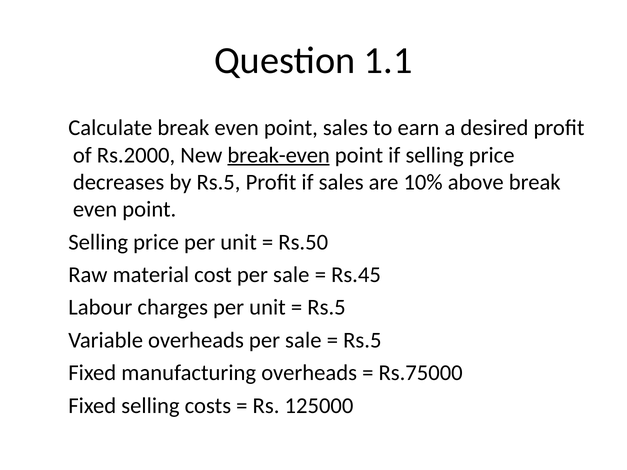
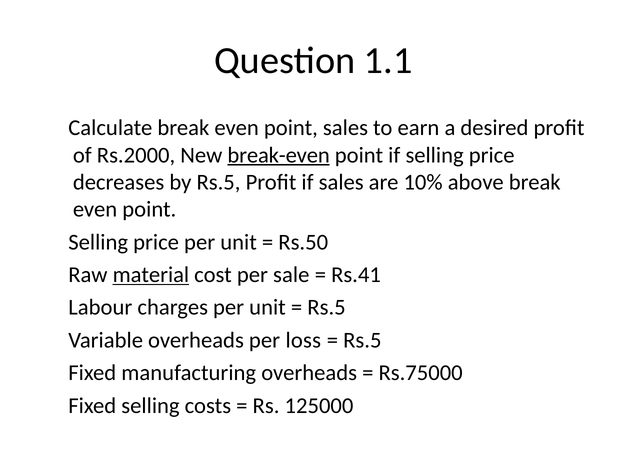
material underline: none -> present
Rs.45: Rs.45 -> Rs.41
overheads per sale: sale -> loss
